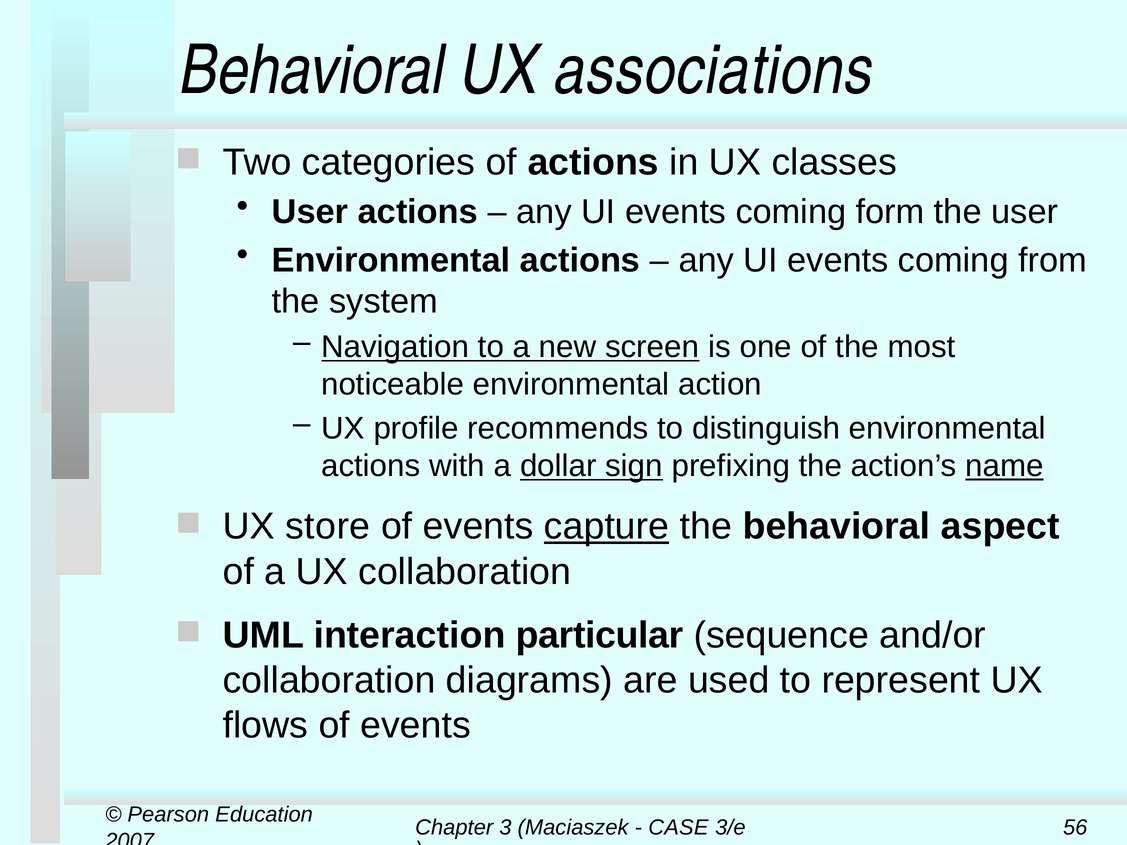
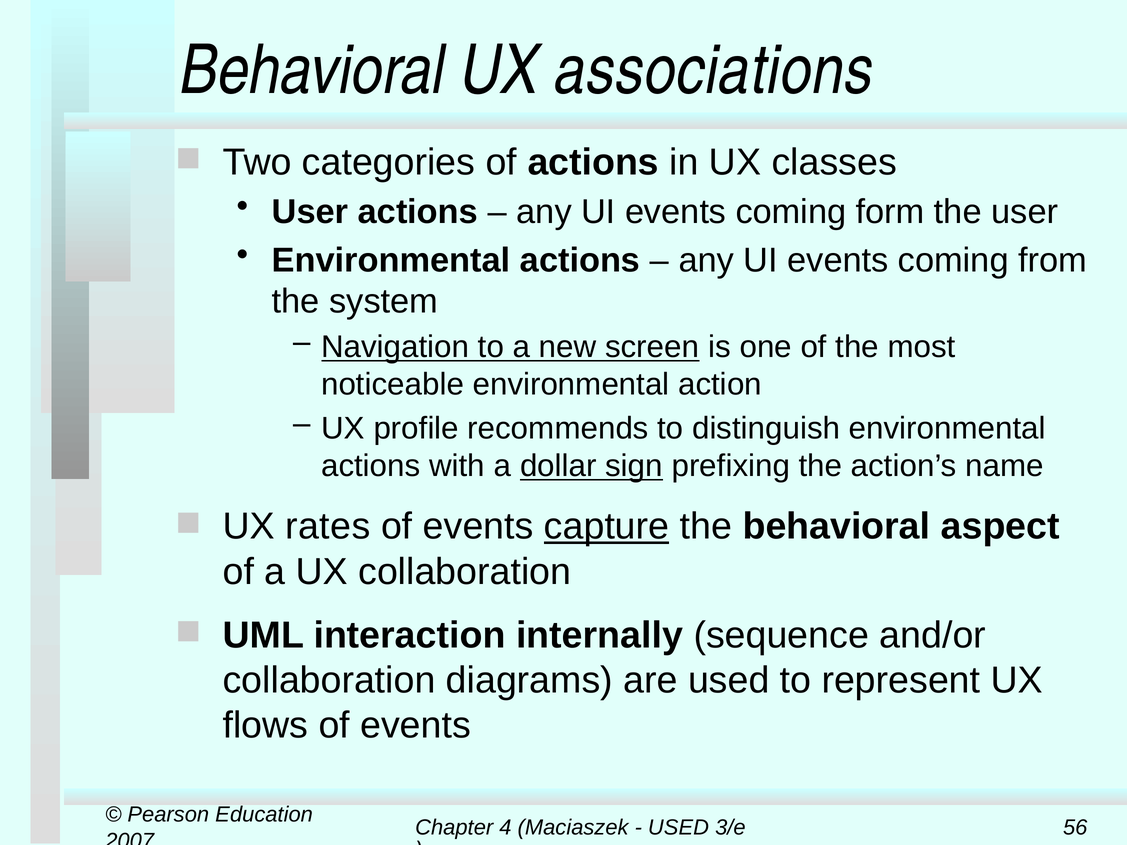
name underline: present -> none
store: store -> rates
particular: particular -> internally
3: 3 -> 4
CASE at (678, 828): CASE -> USED
